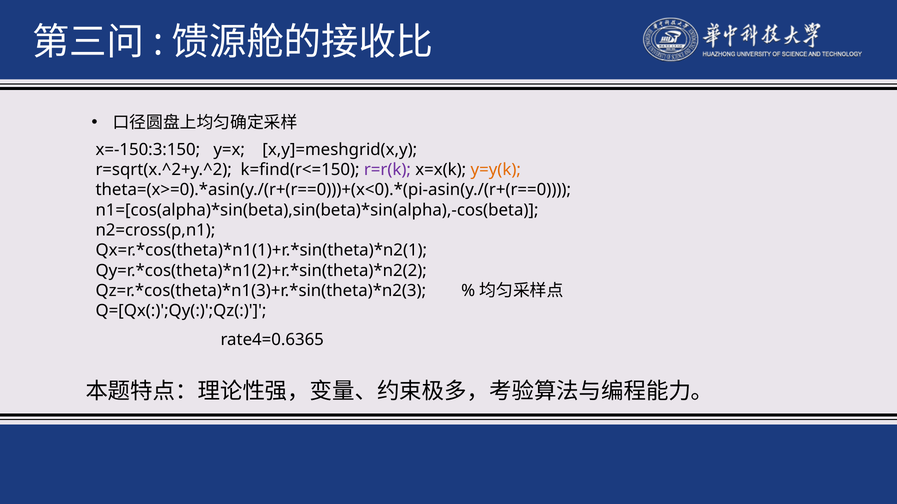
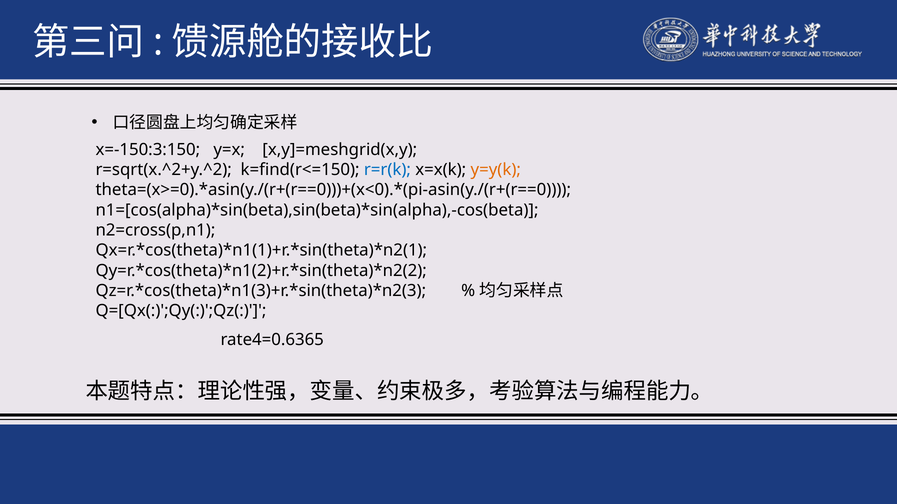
r=r(k colour: purple -> blue
